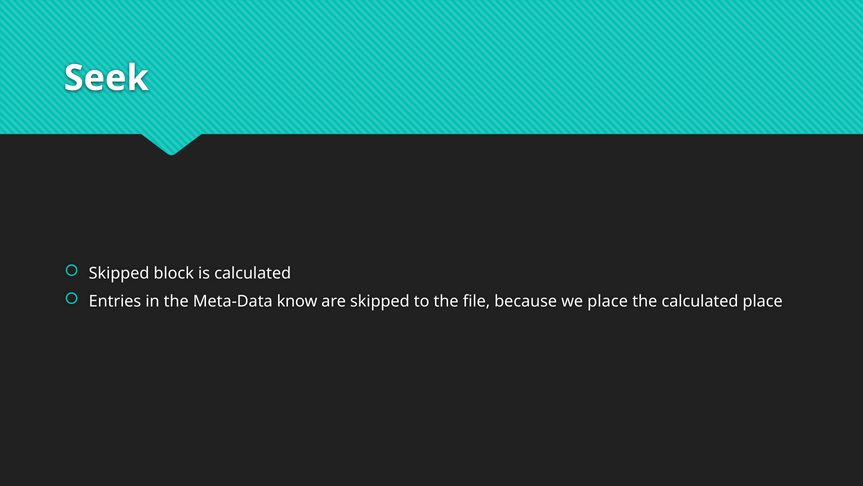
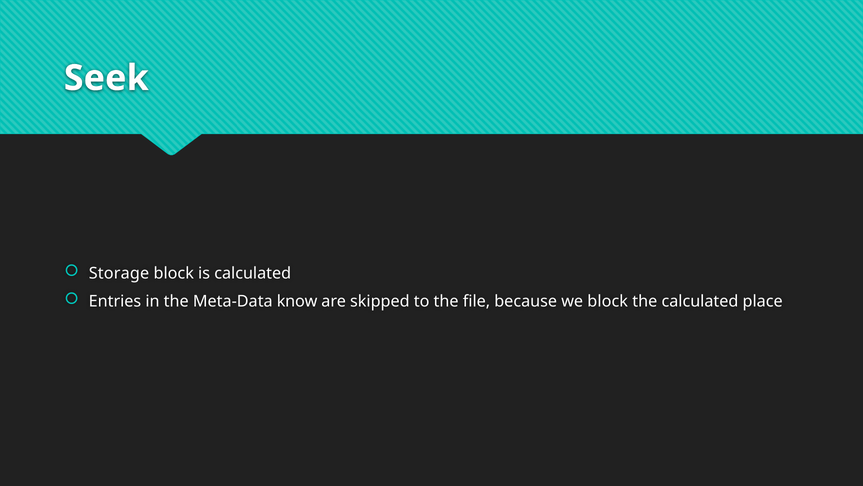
Skipped at (119, 273): Skipped -> Storage
we place: place -> block
